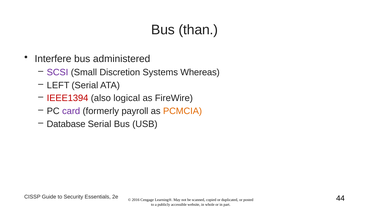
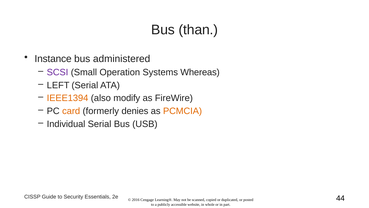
Interfere: Interfere -> Instance
Discretion: Discretion -> Operation
IEEE1394 colour: red -> orange
logical: logical -> modify
card colour: purple -> orange
payroll: payroll -> denies
Database: Database -> Individual
